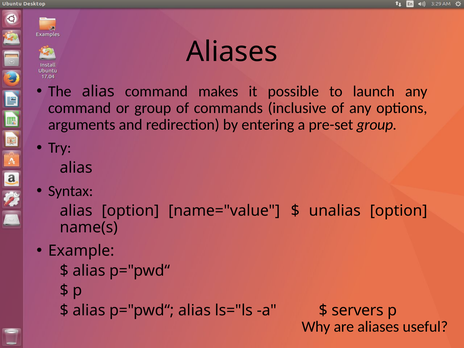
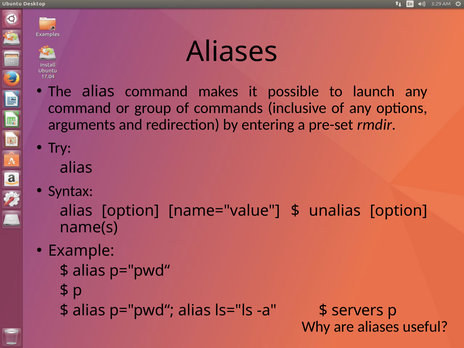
pre-set group: group -> rmdir
